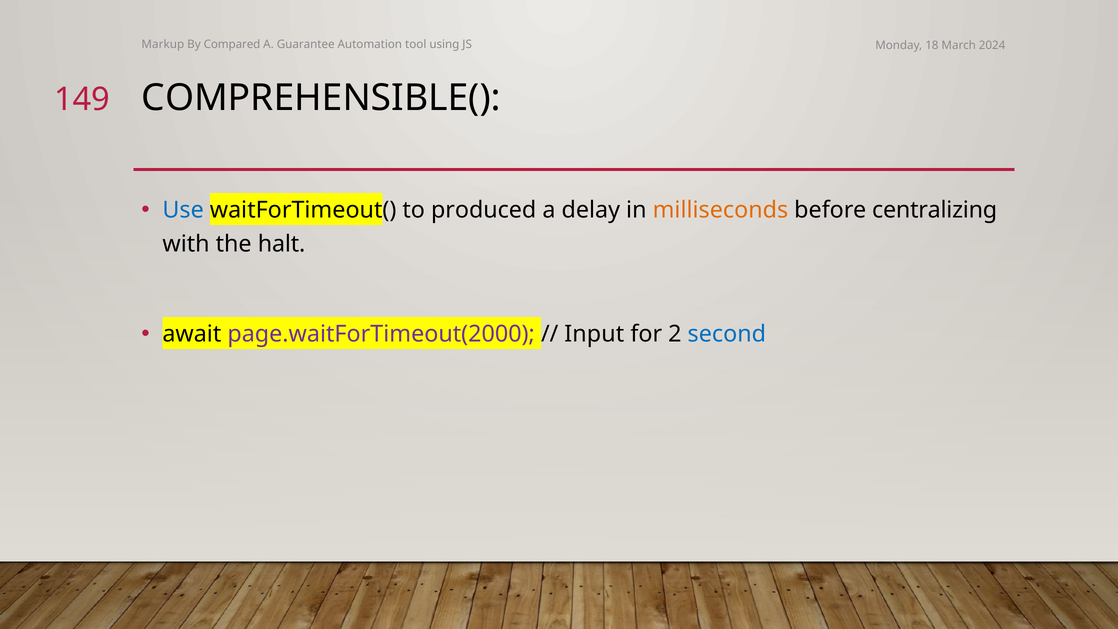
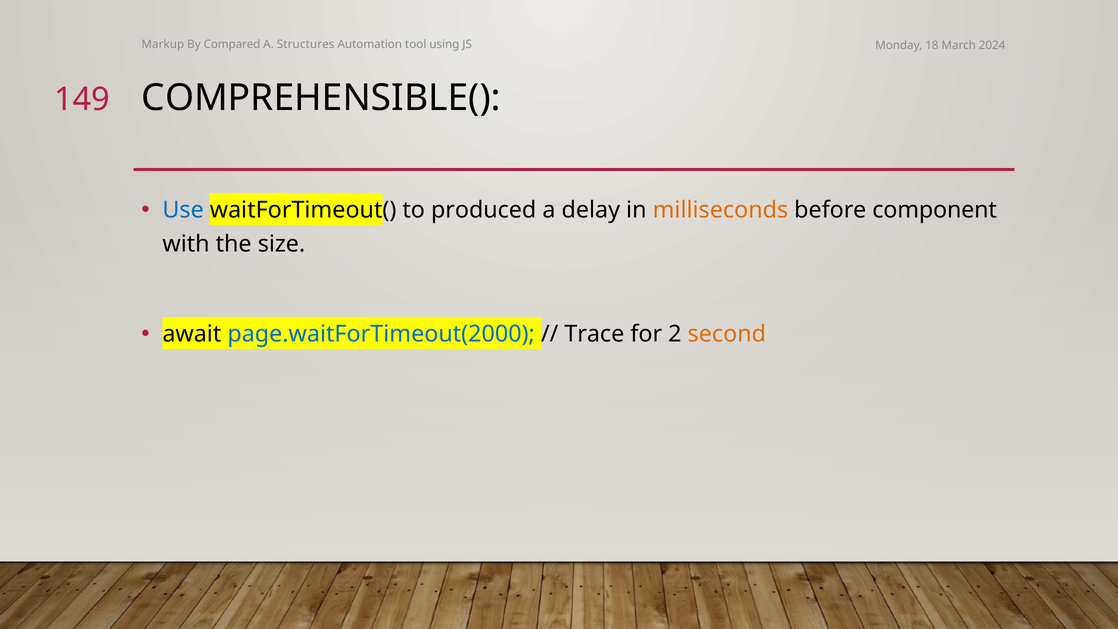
Guarantee: Guarantee -> Structures
centralizing: centralizing -> component
halt: halt -> size
page.waitForTimeout(2000 colour: purple -> blue
Input: Input -> Trace
second colour: blue -> orange
